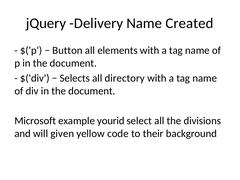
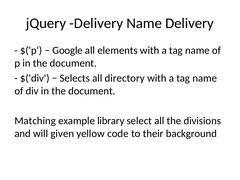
Name Created: Created -> Delivery
Button: Button -> Google
Microsoft: Microsoft -> Matching
yourid: yourid -> library
